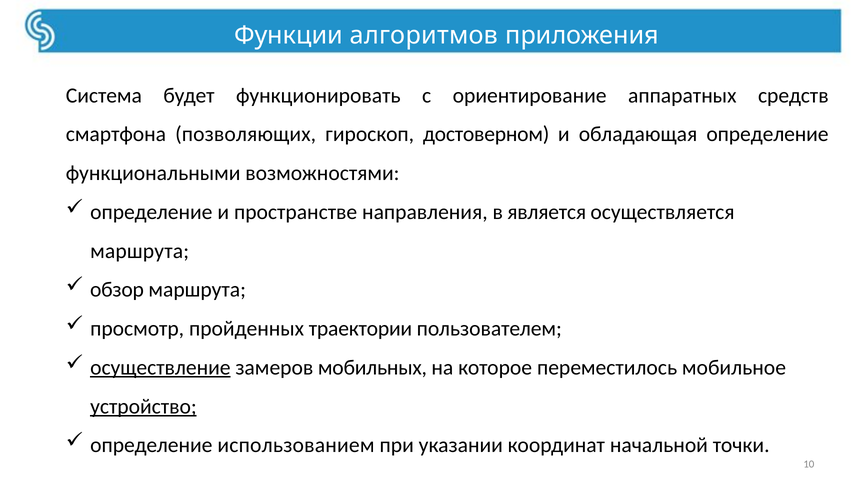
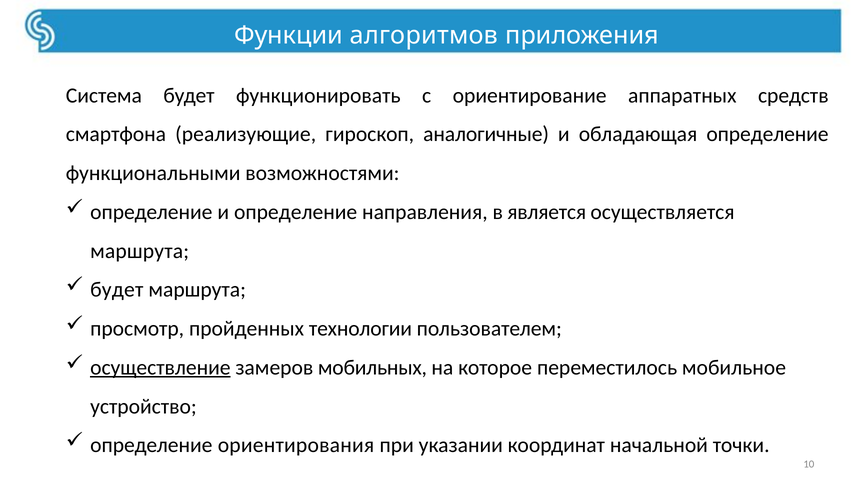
позволяющих: позволяющих -> реализующие
достоверном: достоверном -> аналогичные
и пространстве: пространстве -> определение
обзор at (117, 290): обзор -> будет
траектории: траектории -> технологии
устройство underline: present -> none
использованием: использованием -> ориентирования
